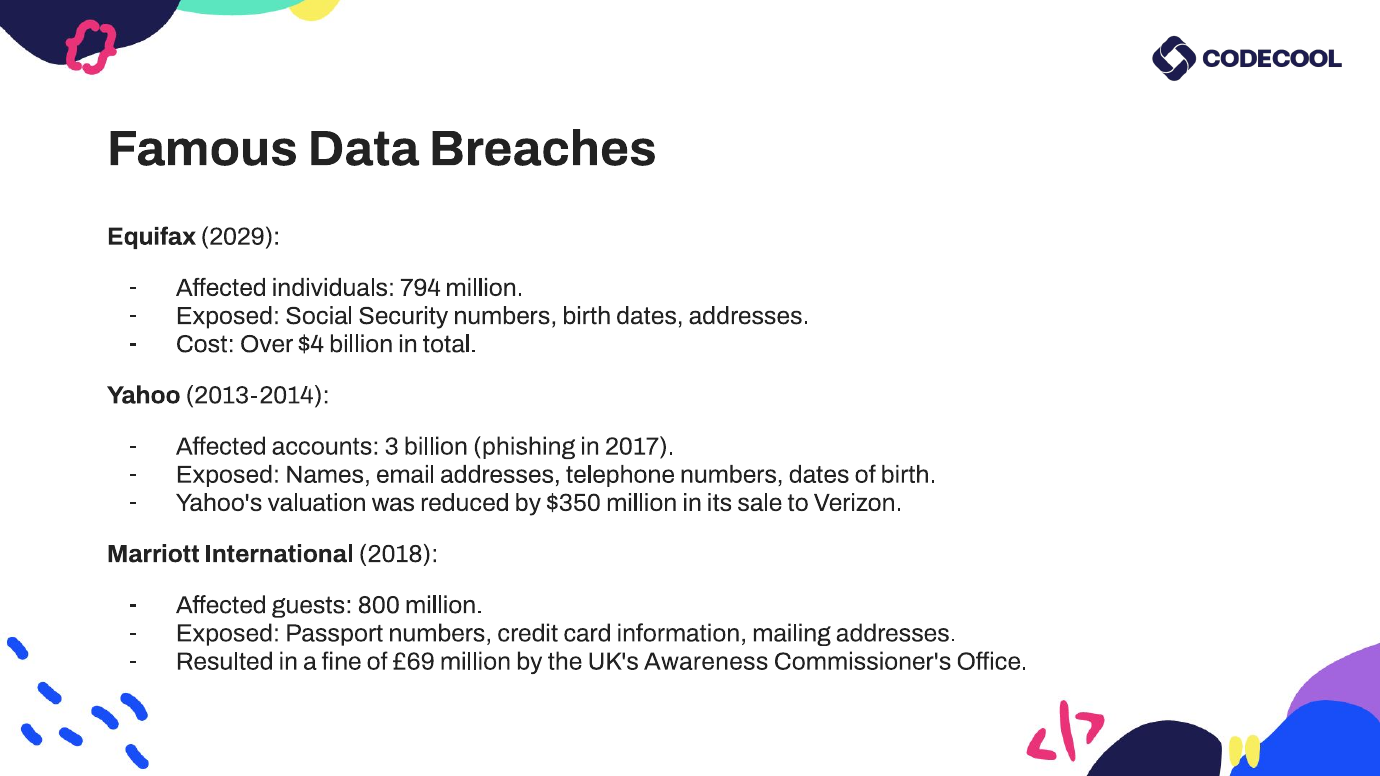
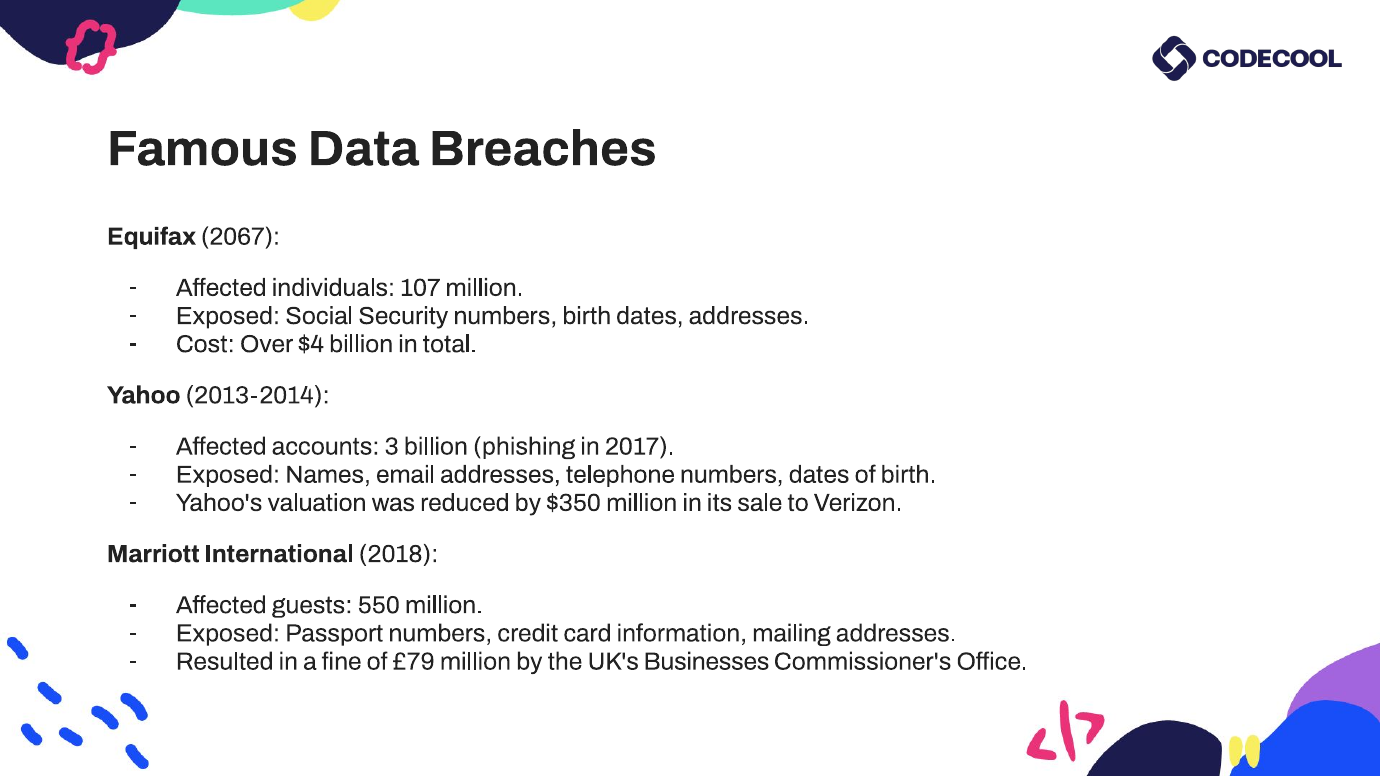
2029: 2029 -> 2067
794: 794 -> 107
800: 800 -> 550
£69: £69 -> £79
Awareness: Awareness -> Businesses
